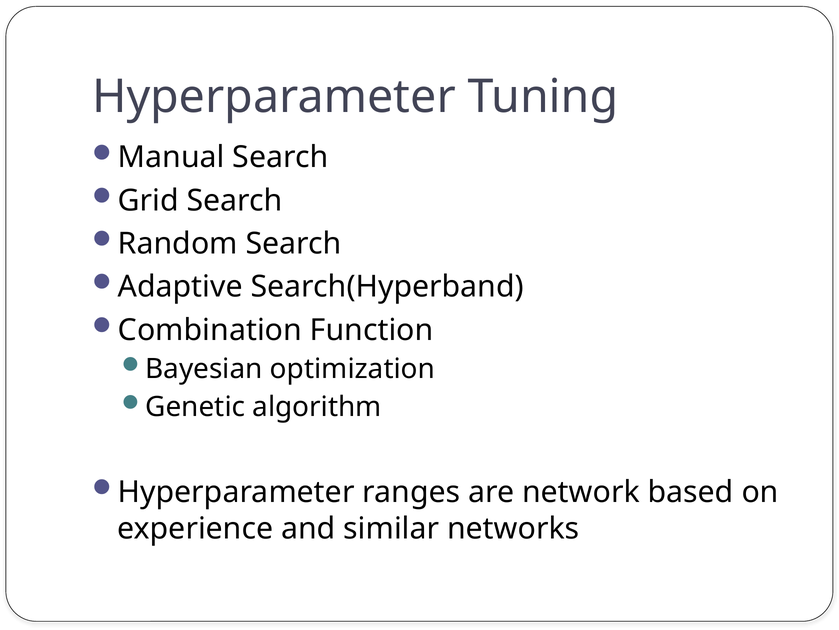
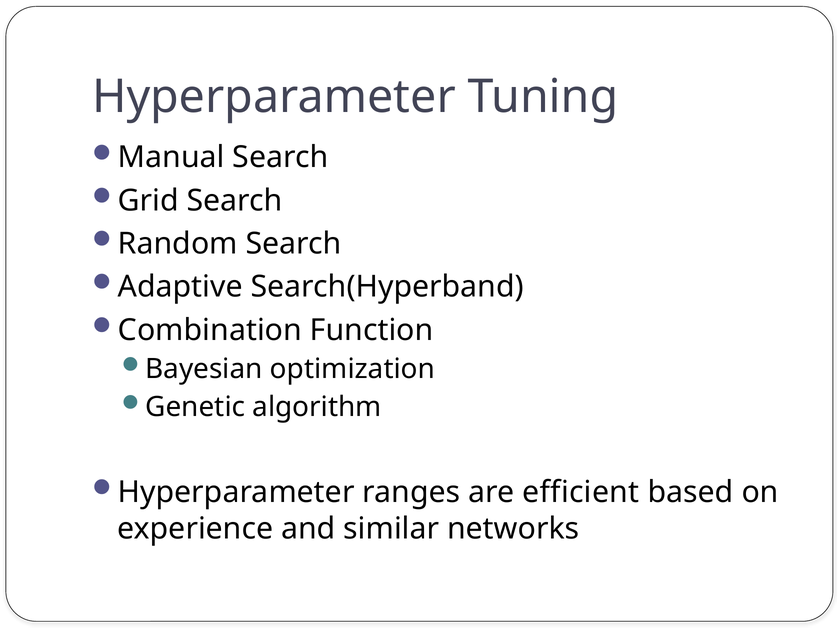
network: network -> efficient
